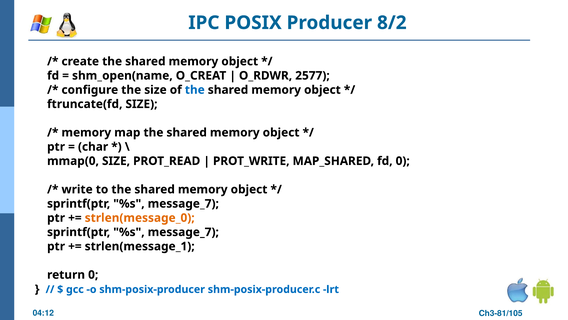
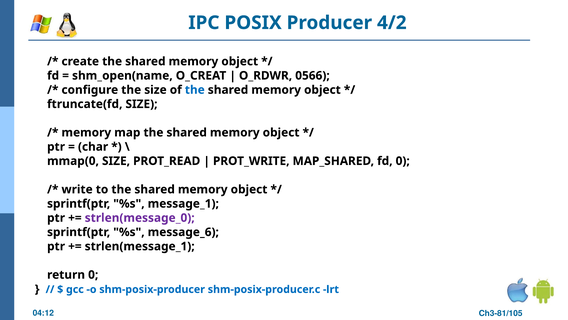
8/2: 8/2 -> 4/2
2577: 2577 -> 0566
message_7 at (183, 203): message_7 -> message_1
strlen(message_0 colour: orange -> purple
message_7 at (183, 232): message_7 -> message_6
